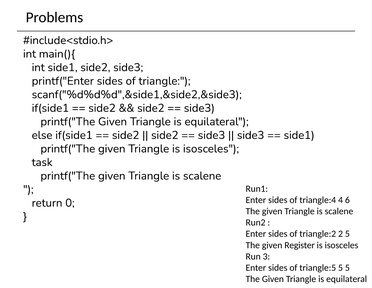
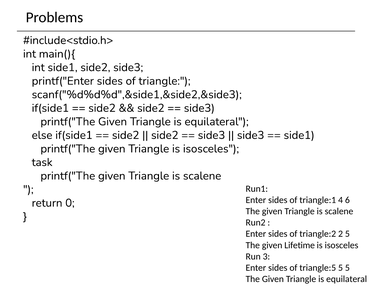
triangle:4: triangle:4 -> triangle:1
Register: Register -> Lifetime
